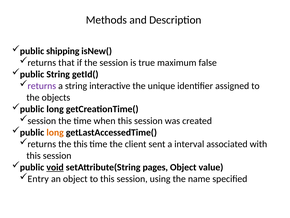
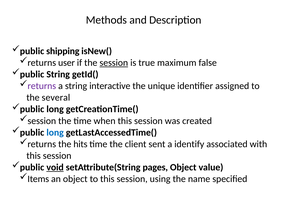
that: that -> user
session at (114, 63) underline: none -> present
objects: objects -> several
long at (55, 132) colour: orange -> blue
the this: this -> hits
interval: interval -> identify
Entry: Entry -> Items
